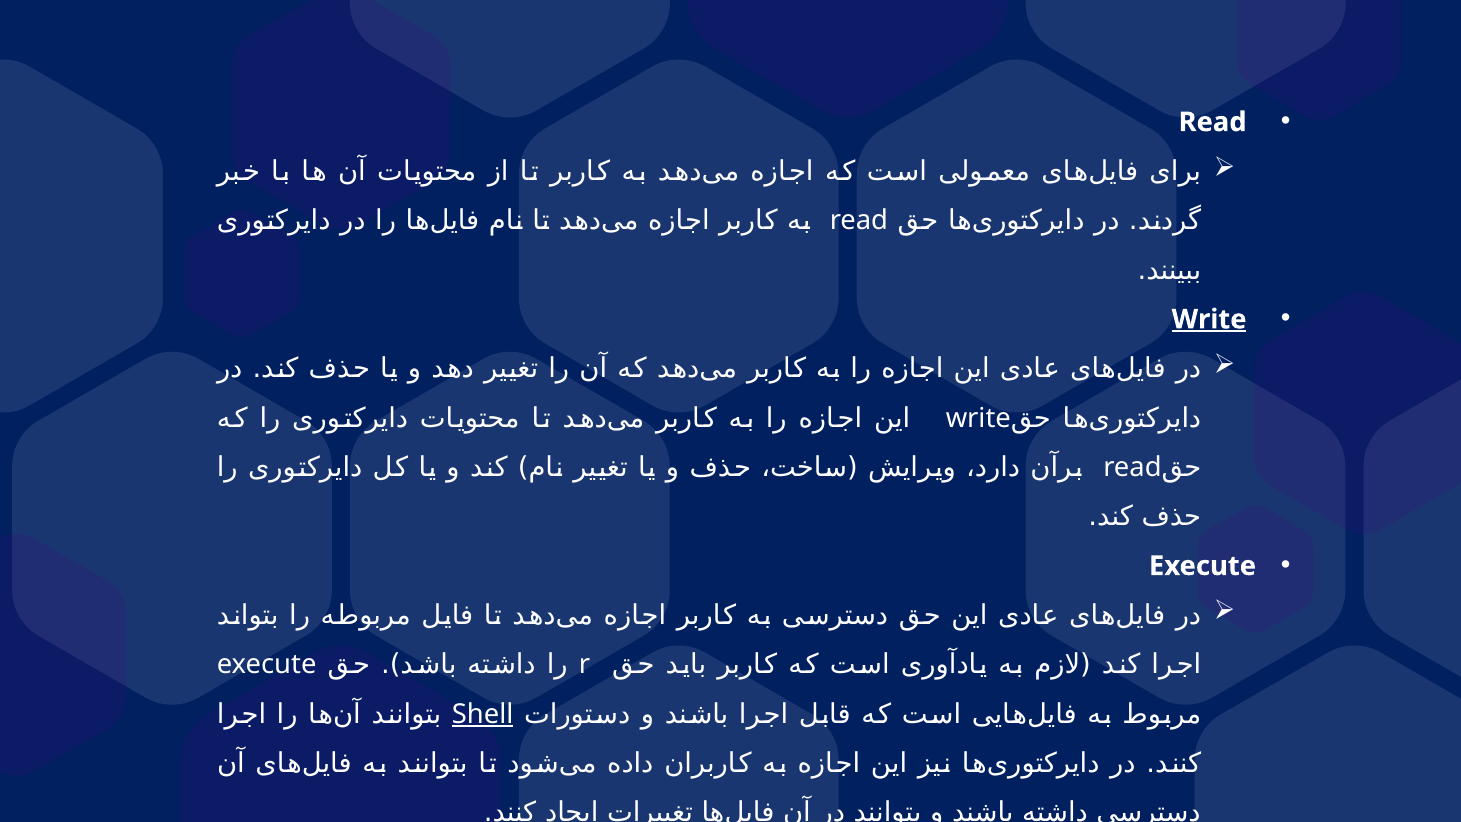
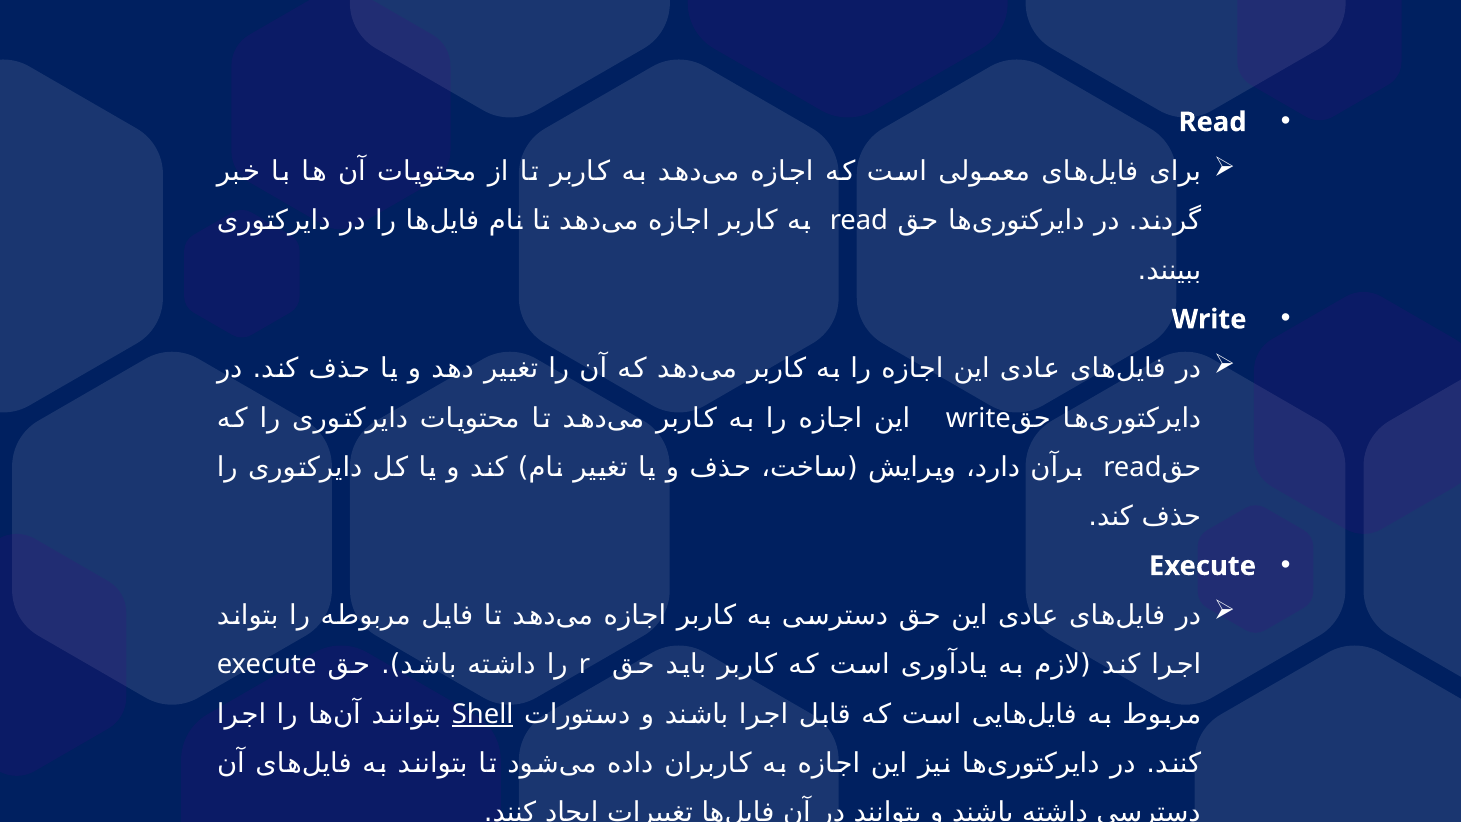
Write at (1209, 319) underline: present -> none
